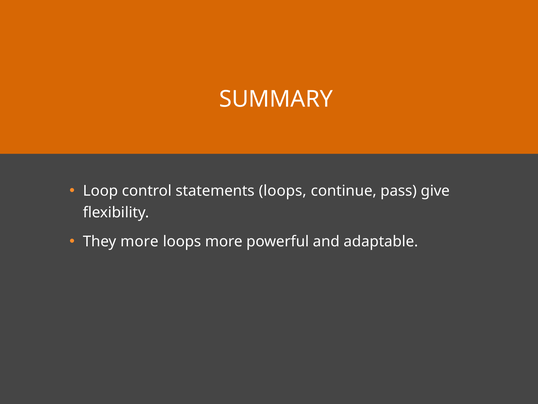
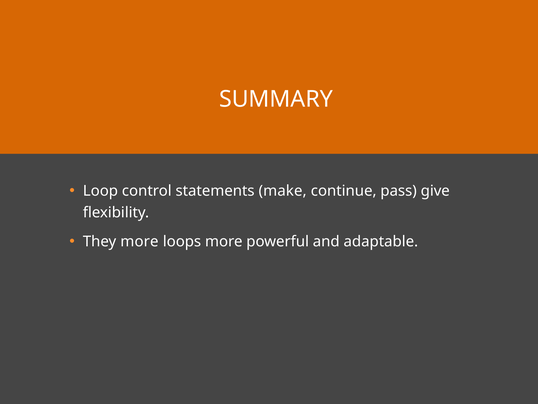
statements loops: loops -> make
